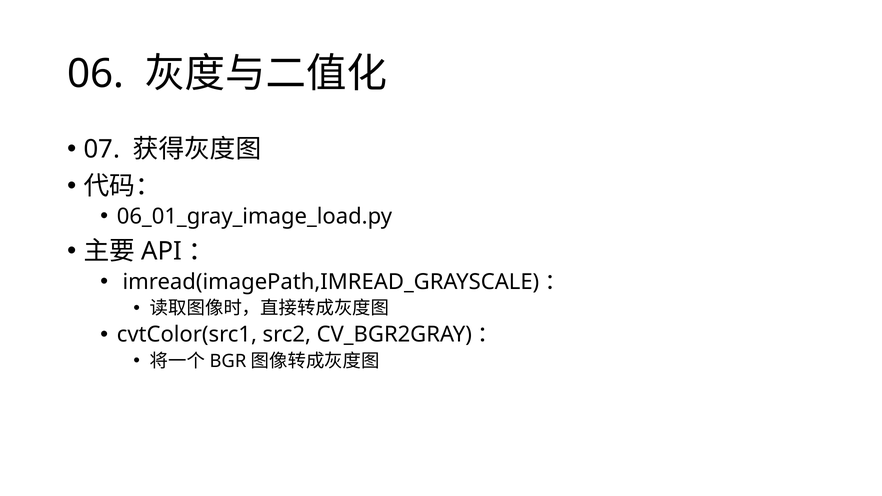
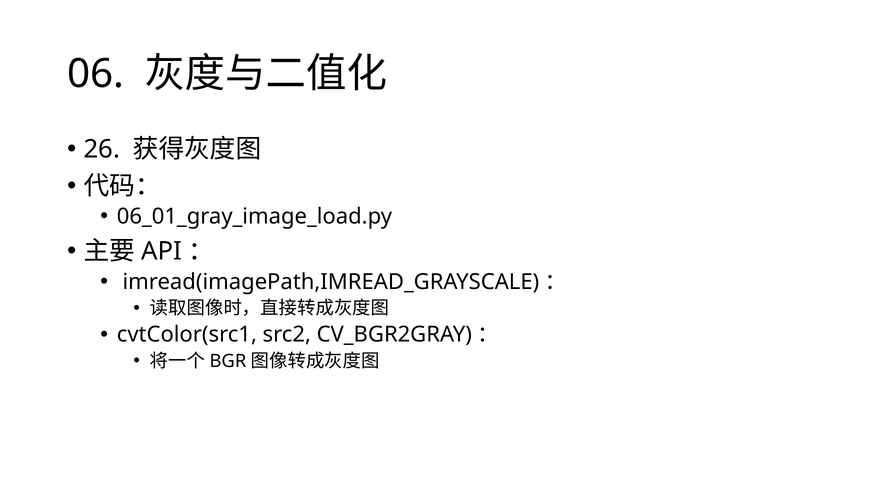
07: 07 -> 26
